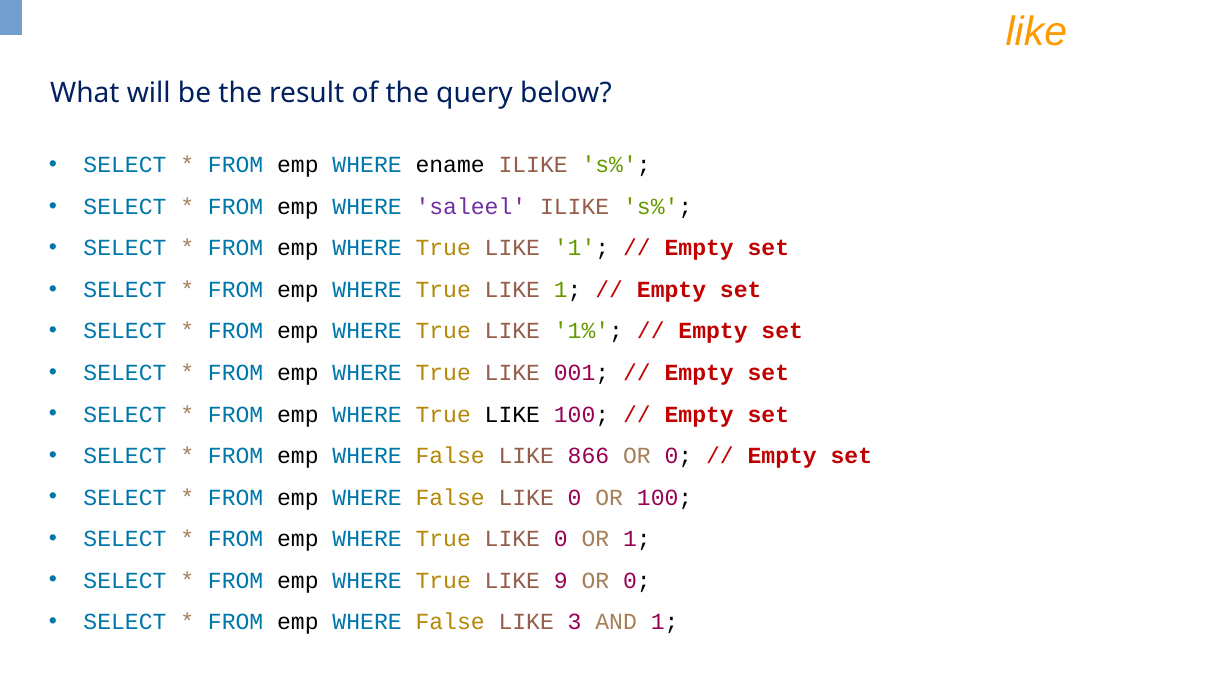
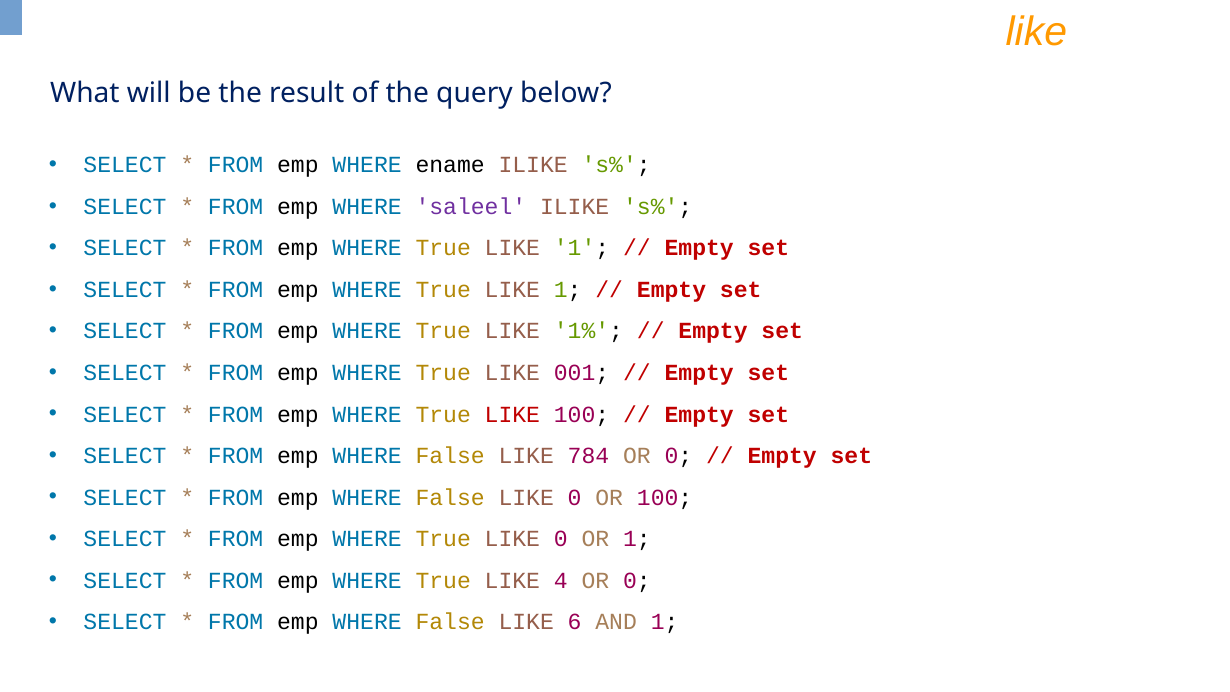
LIKE at (512, 414) colour: black -> red
866: 866 -> 784
9: 9 -> 4
3: 3 -> 6
